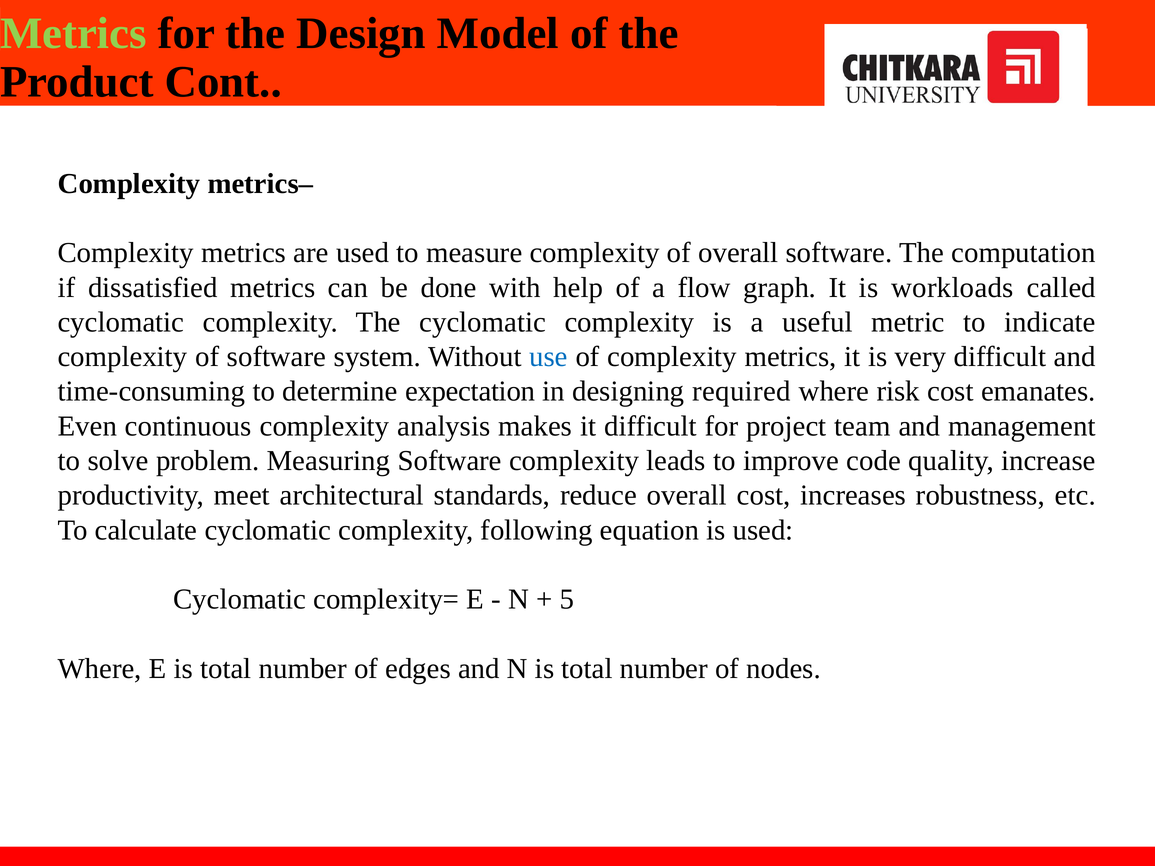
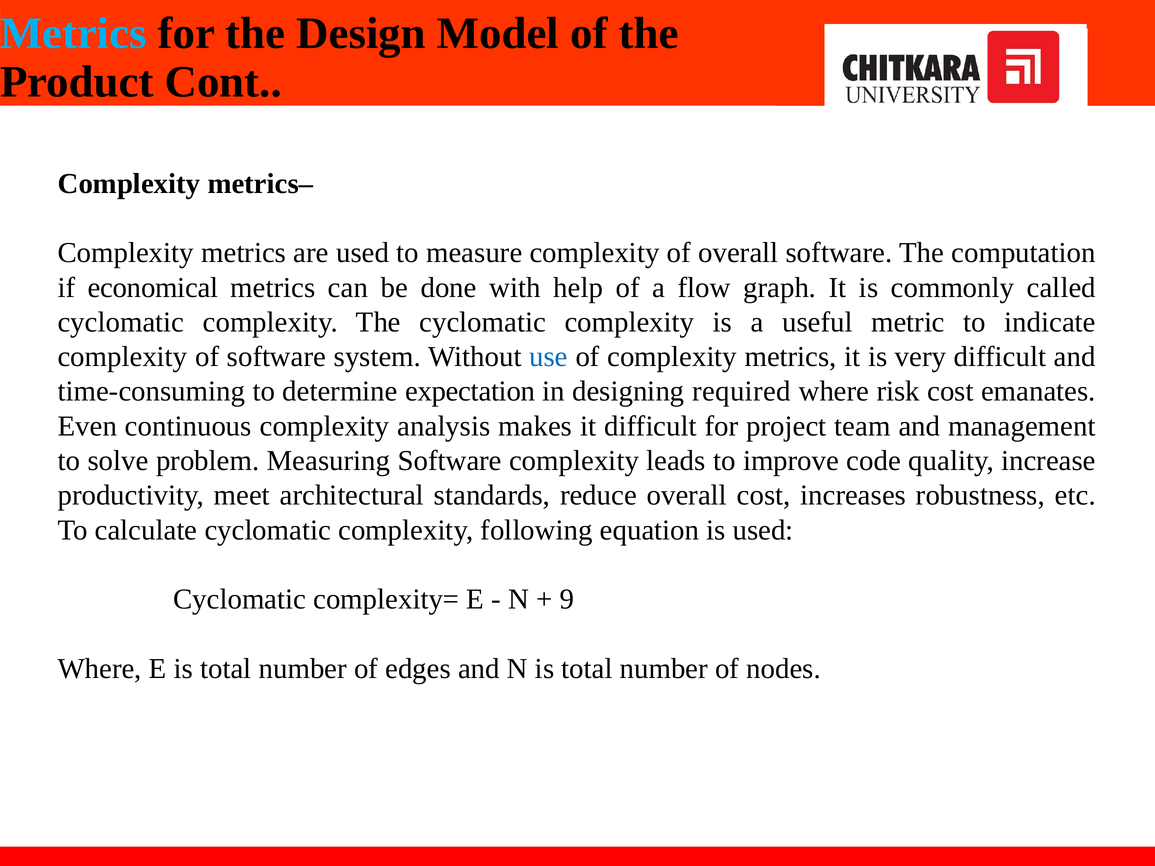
Metrics at (73, 33) colour: light green -> light blue
dissatisfied: dissatisfied -> economical
workloads: workloads -> commonly
5: 5 -> 9
